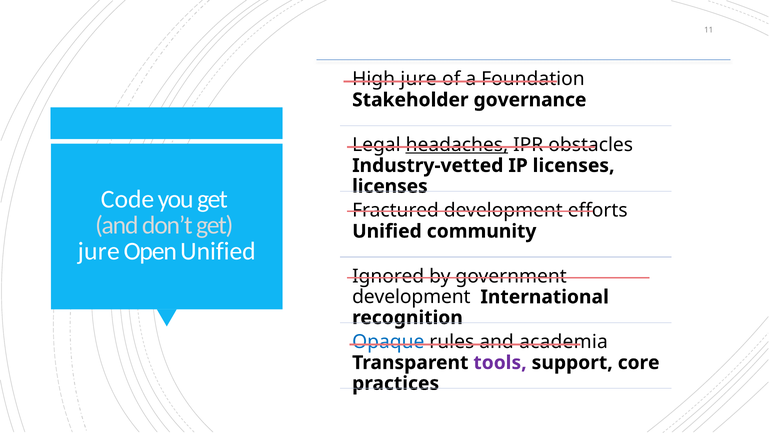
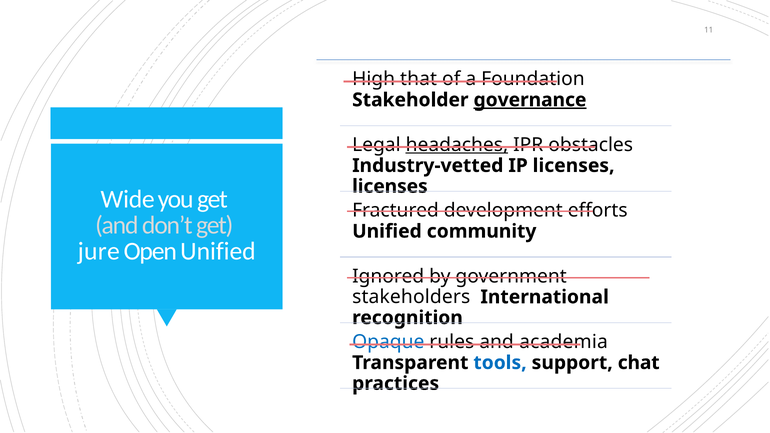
High jure: jure -> that
governance underline: none -> present
Code: Code -> Wide
development at (411, 297): development -> stakeholders
tools colour: purple -> blue
core: core -> chat
